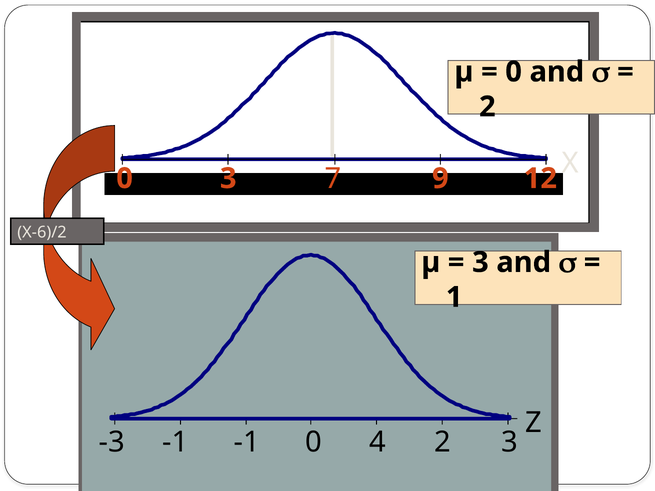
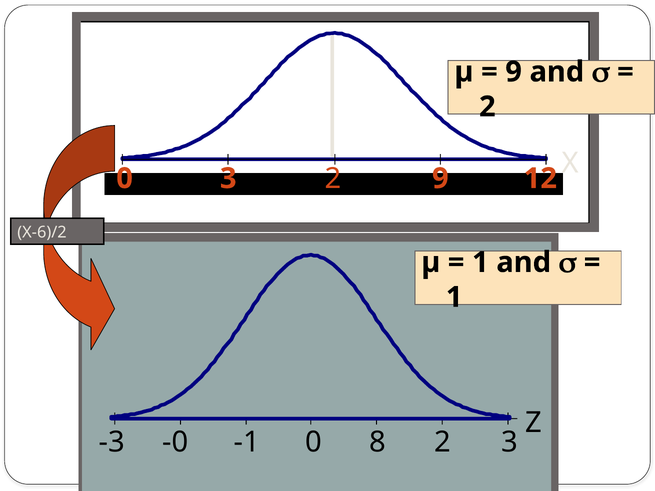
0 at (514, 72): 0 -> 9
3 7: 7 -> 2
3 at (480, 262): 3 -> 1
-1 at (175, 442): -1 -> -0
0 4: 4 -> 8
